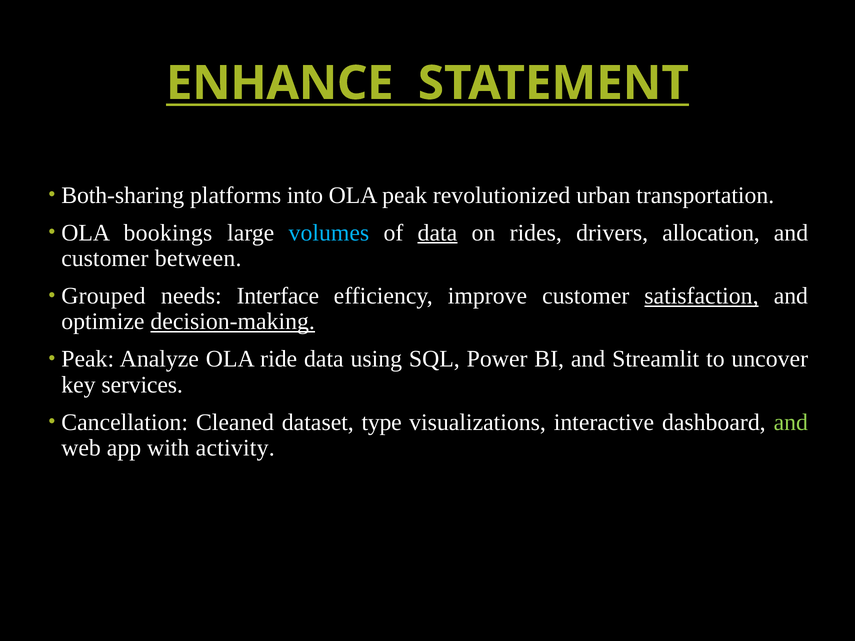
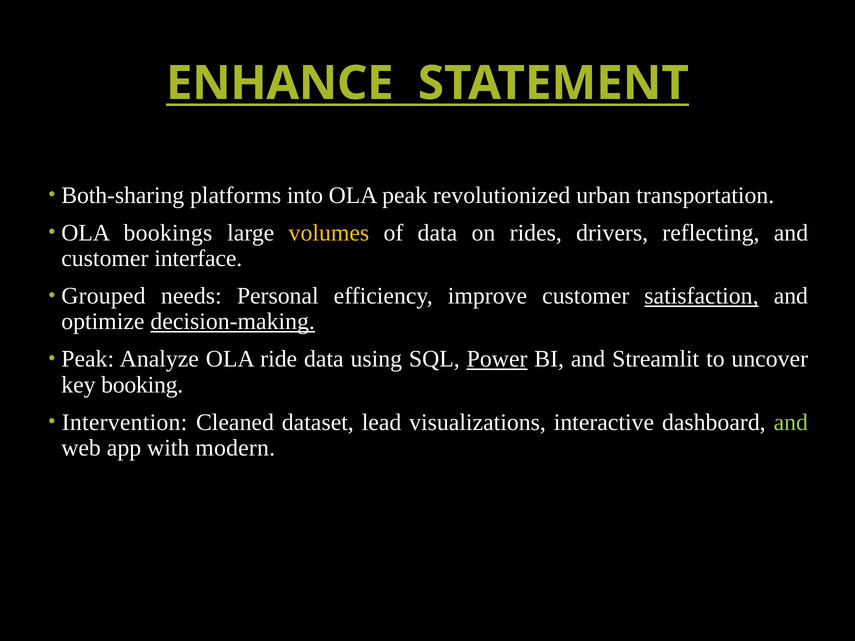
volumes colour: light blue -> yellow
data at (437, 233) underline: present -> none
allocation: allocation -> reflecting
between: between -> interface
Interface: Interface -> Personal
Power underline: none -> present
services: services -> booking
Cancellation: Cancellation -> Intervention
type: type -> lead
activity: activity -> modern
